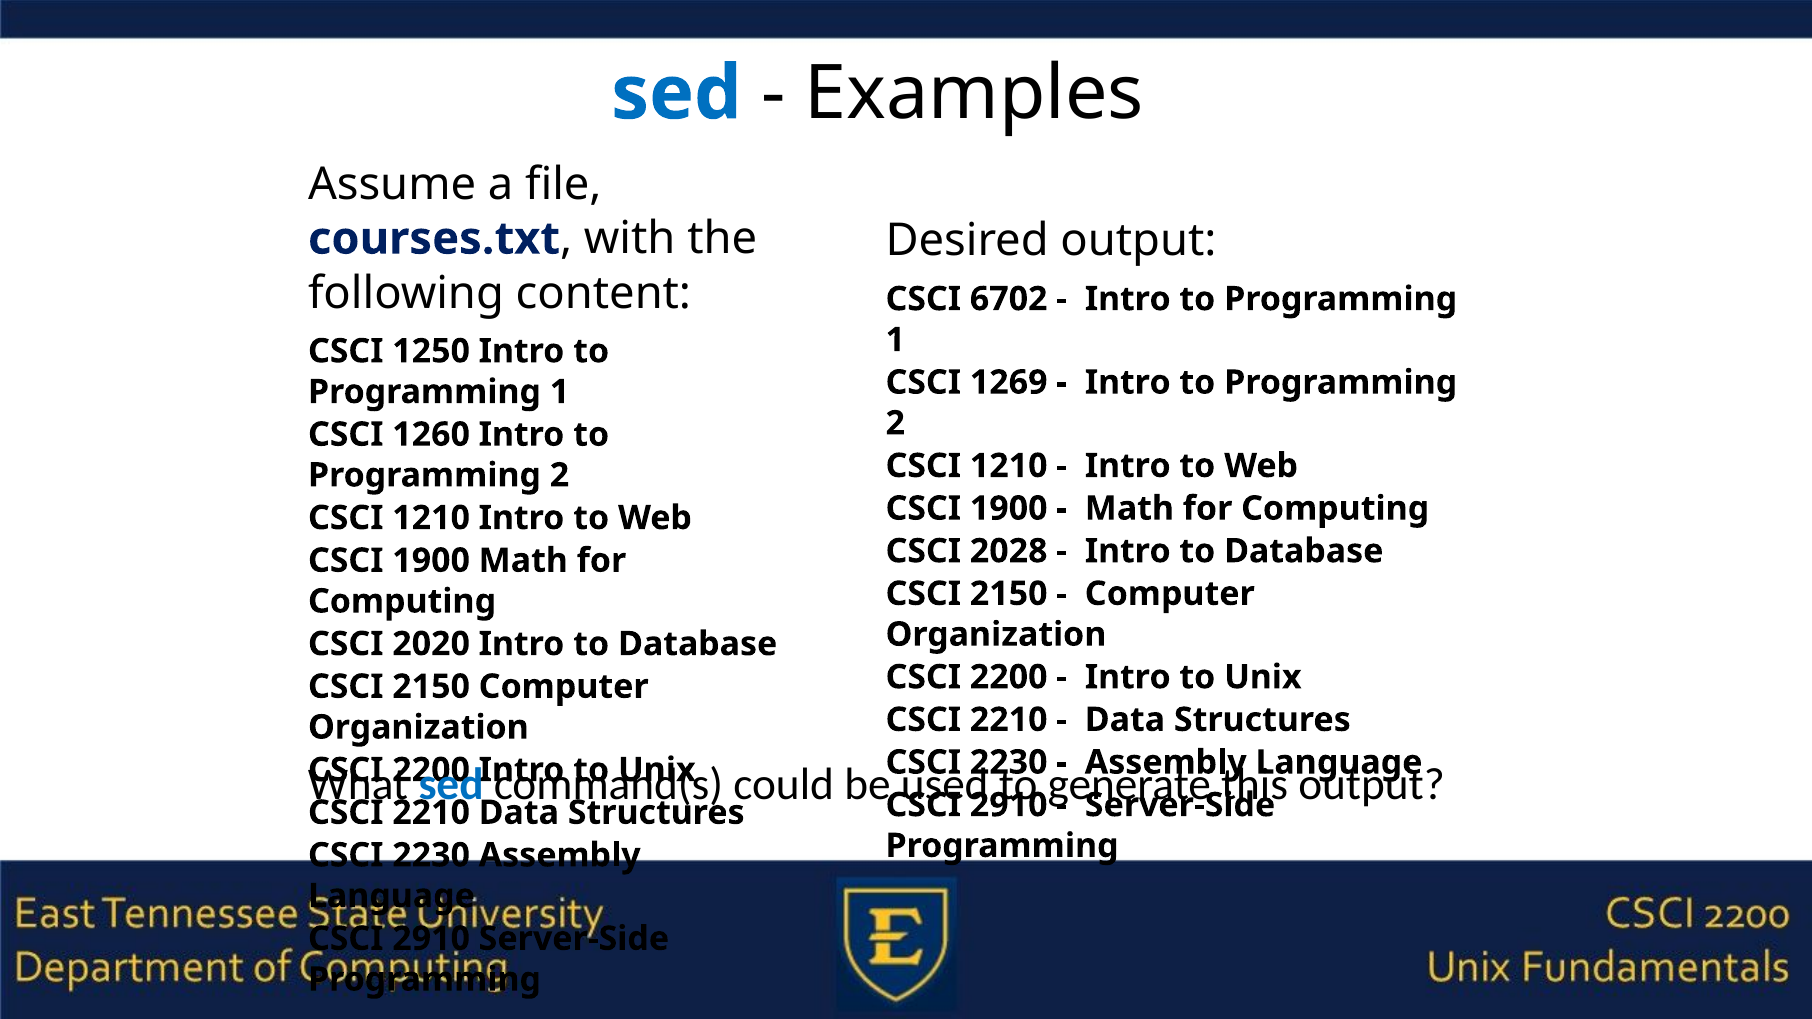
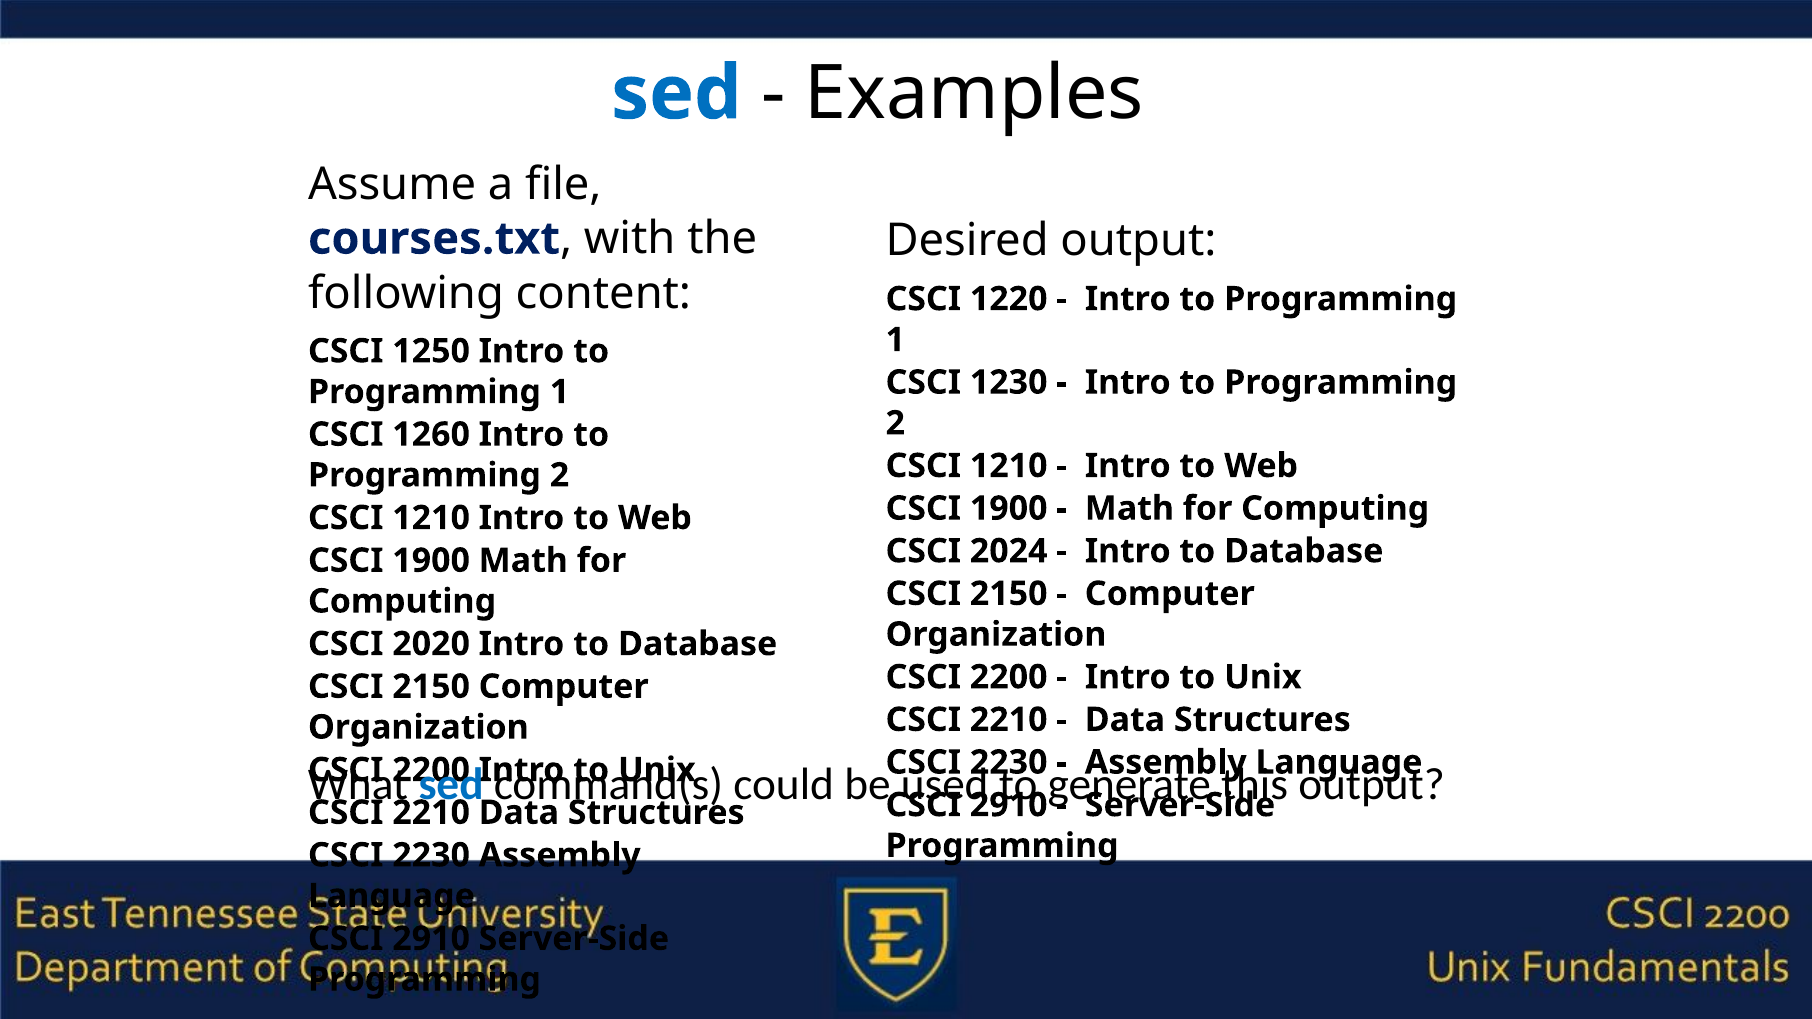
6702: 6702 -> 1220
1269: 1269 -> 1230
2028: 2028 -> 2024
